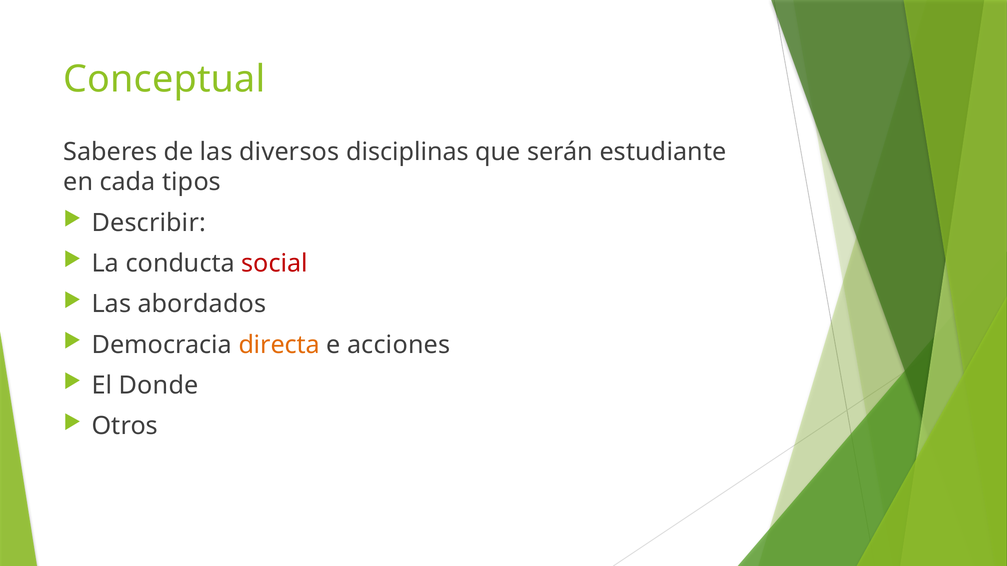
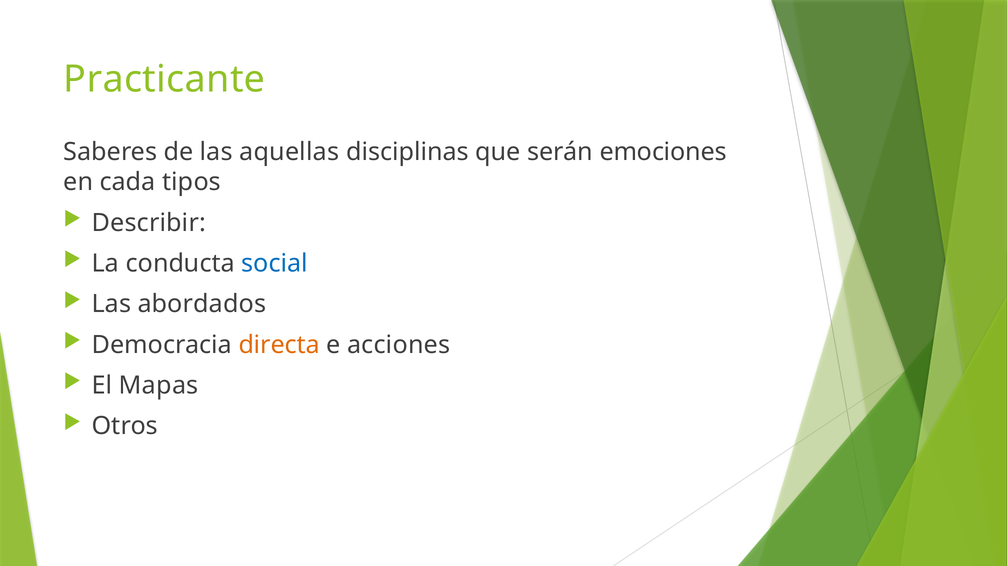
Conceptual: Conceptual -> Practicante
diversos: diversos -> aquellas
estudiante: estudiante -> emociones
social colour: red -> blue
Donde: Donde -> Mapas
